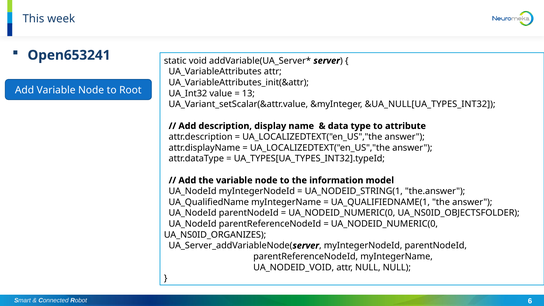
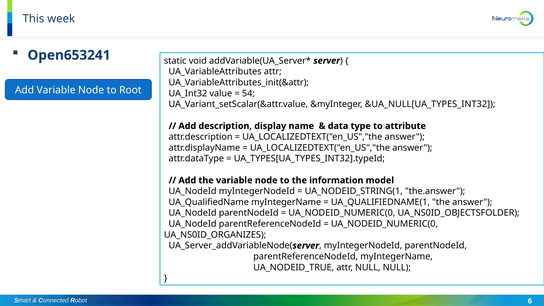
13: 13 -> 54
UA_NODEID_VOID: UA_NODEID_VOID -> UA_NODEID_TRUE
